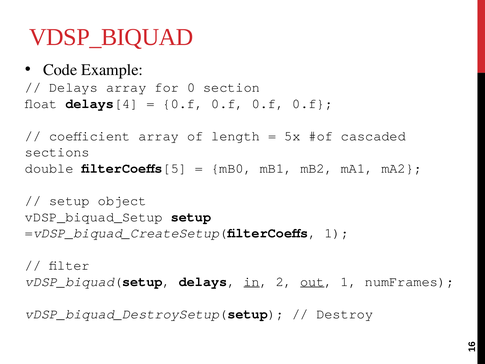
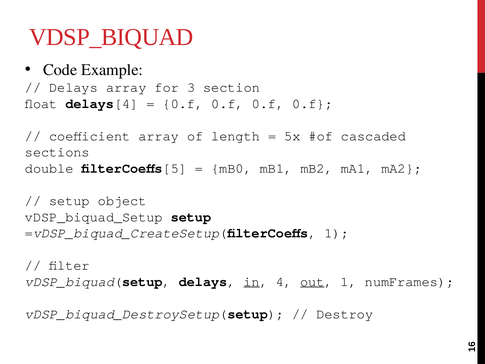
0: 0 -> 3
2: 2 -> 4
